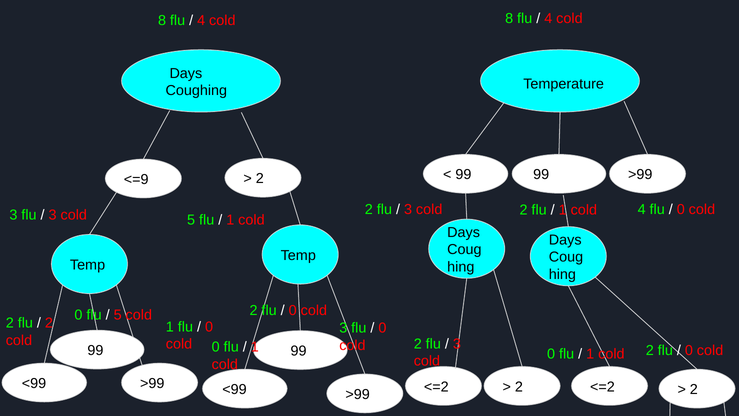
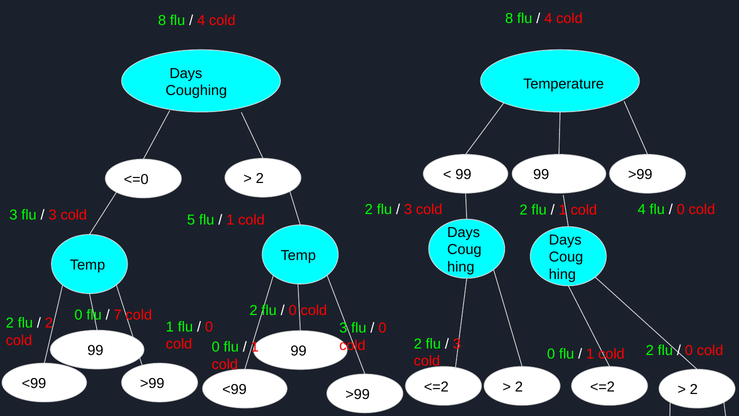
<=9: <=9 -> <=0
5 at (118, 315): 5 -> 7
